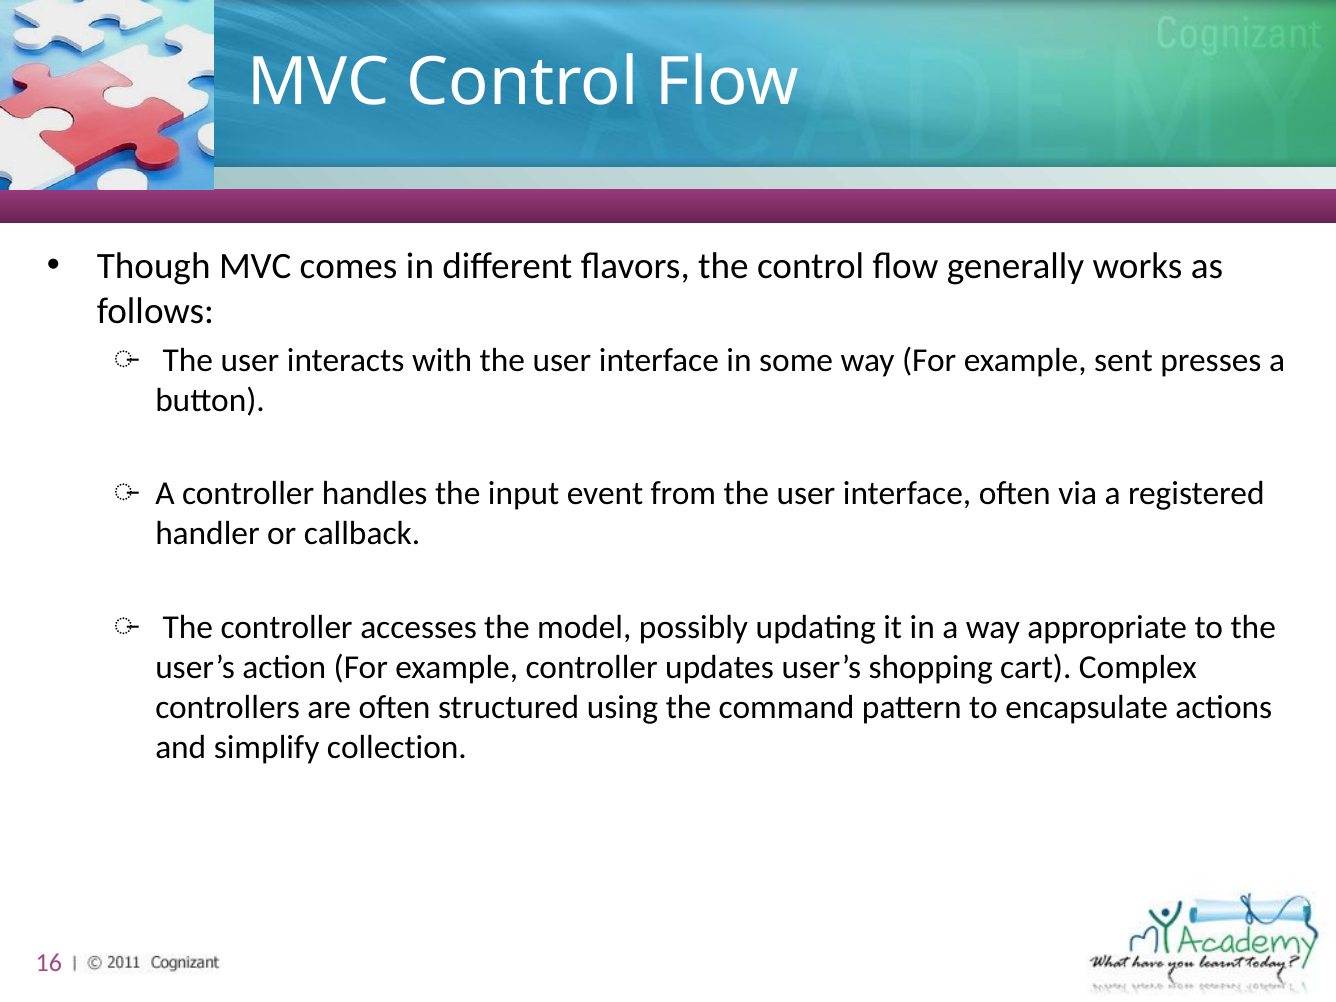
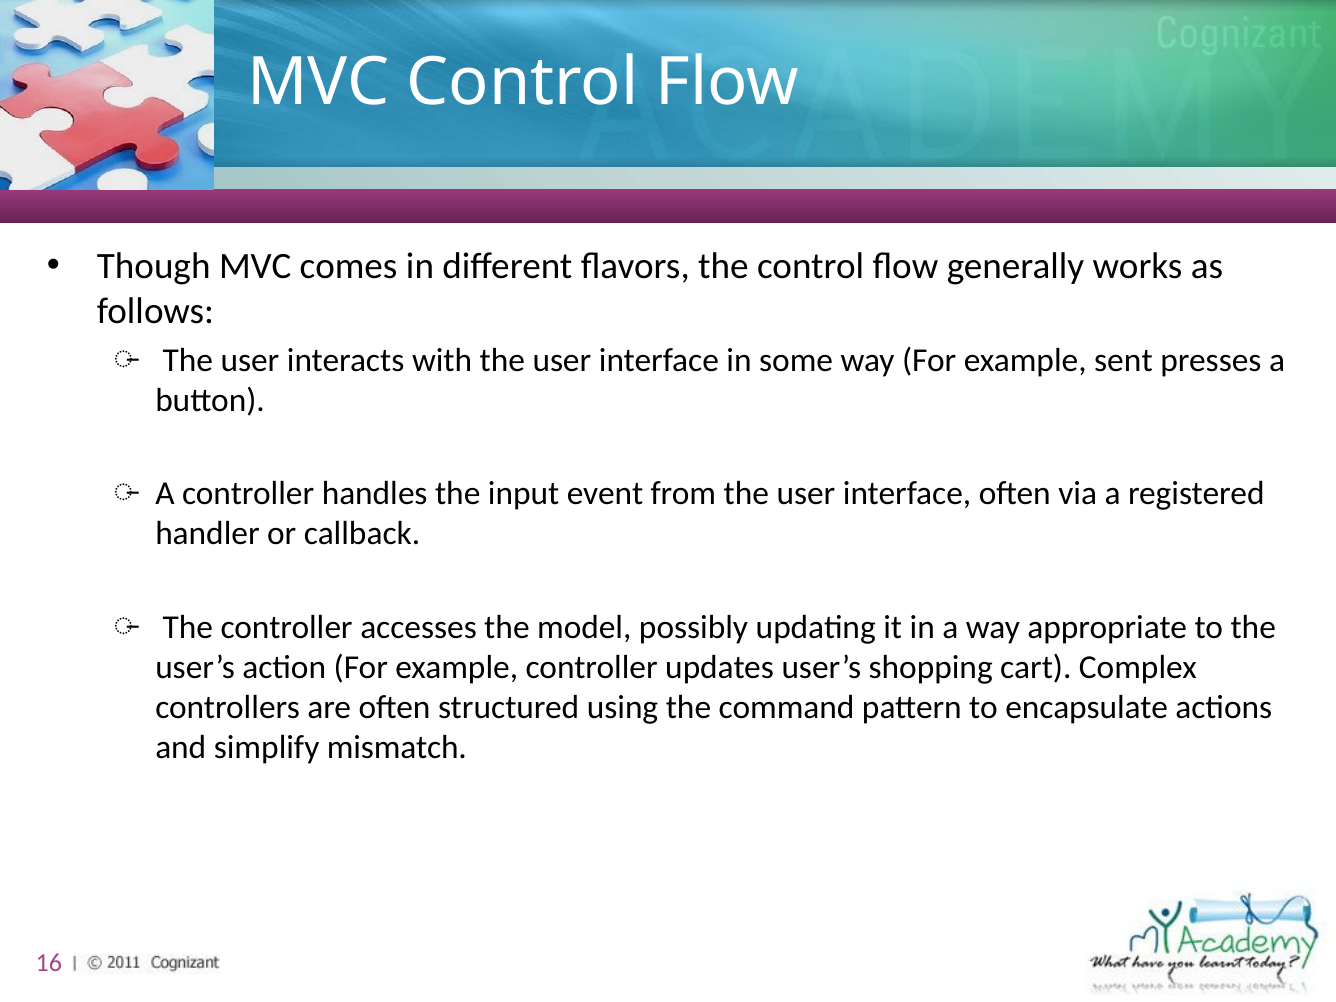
collection: collection -> mismatch
